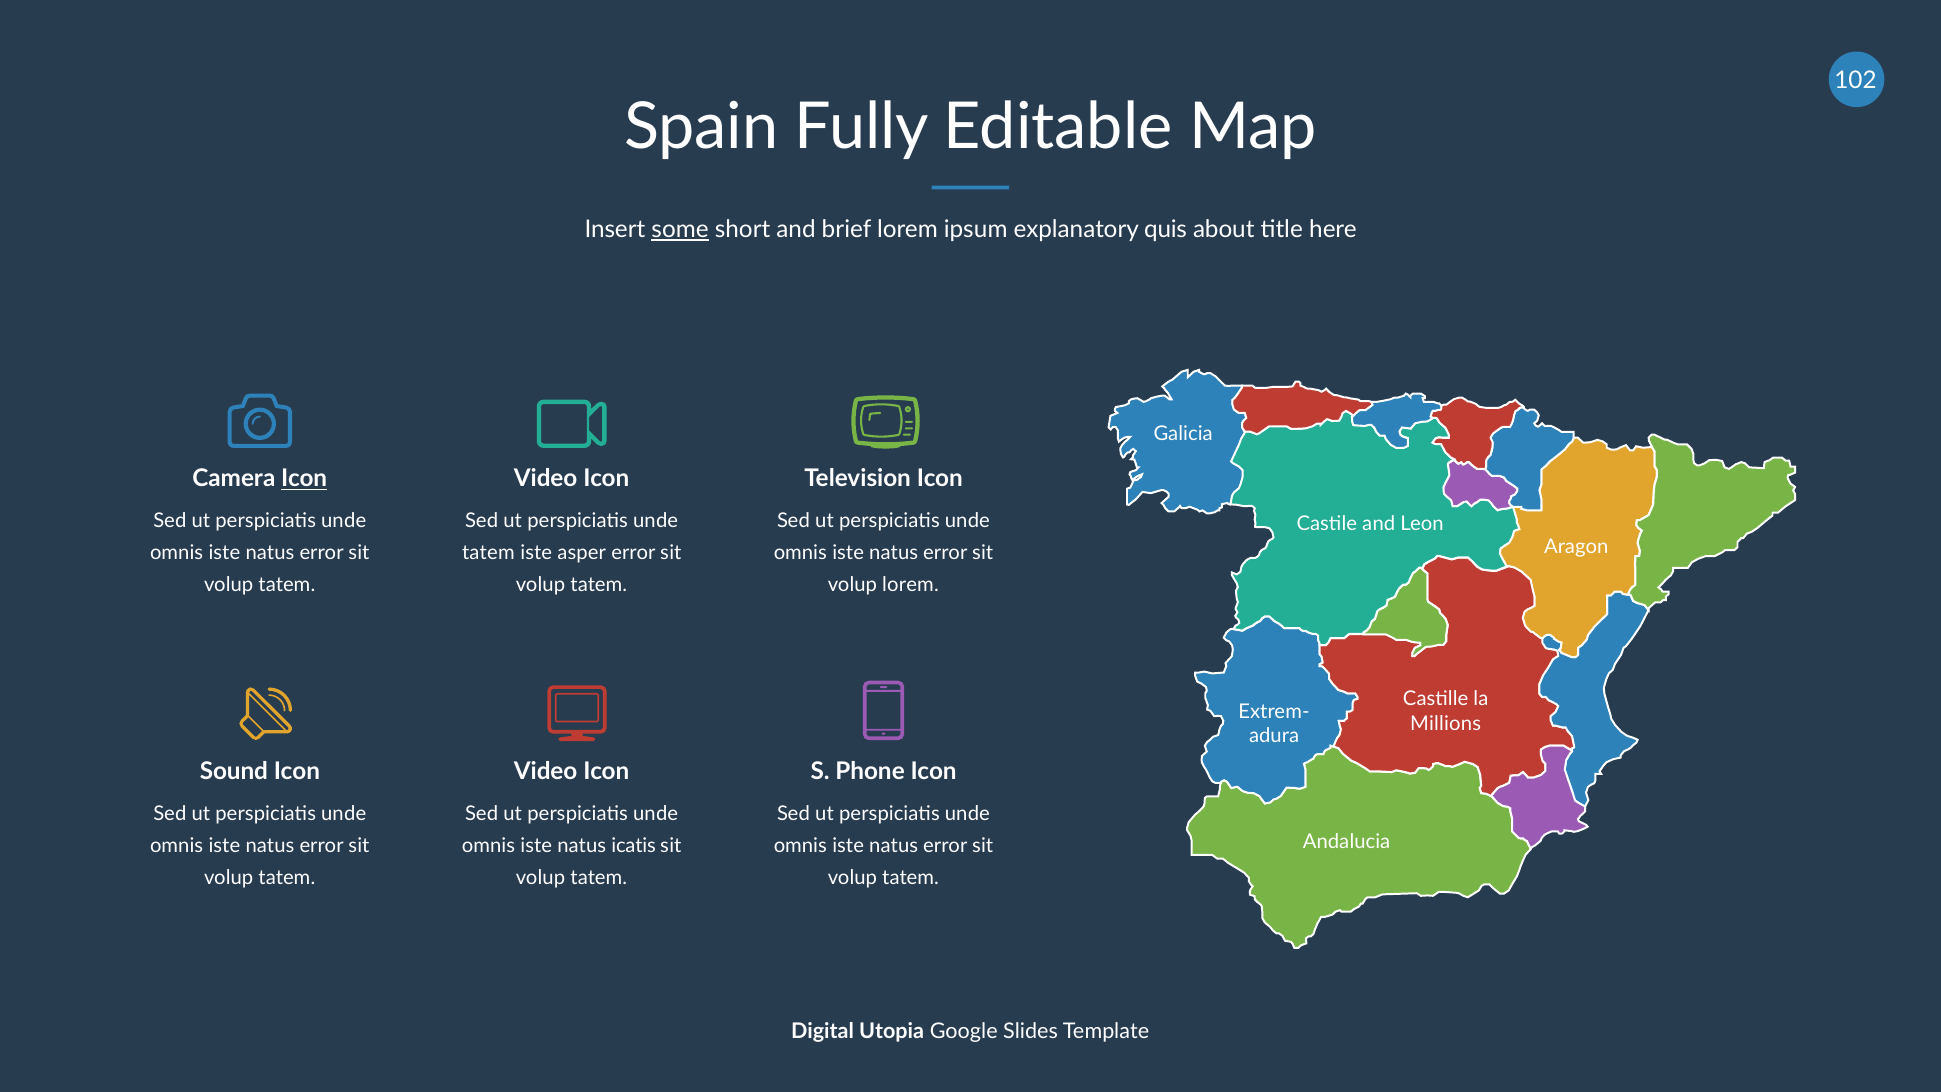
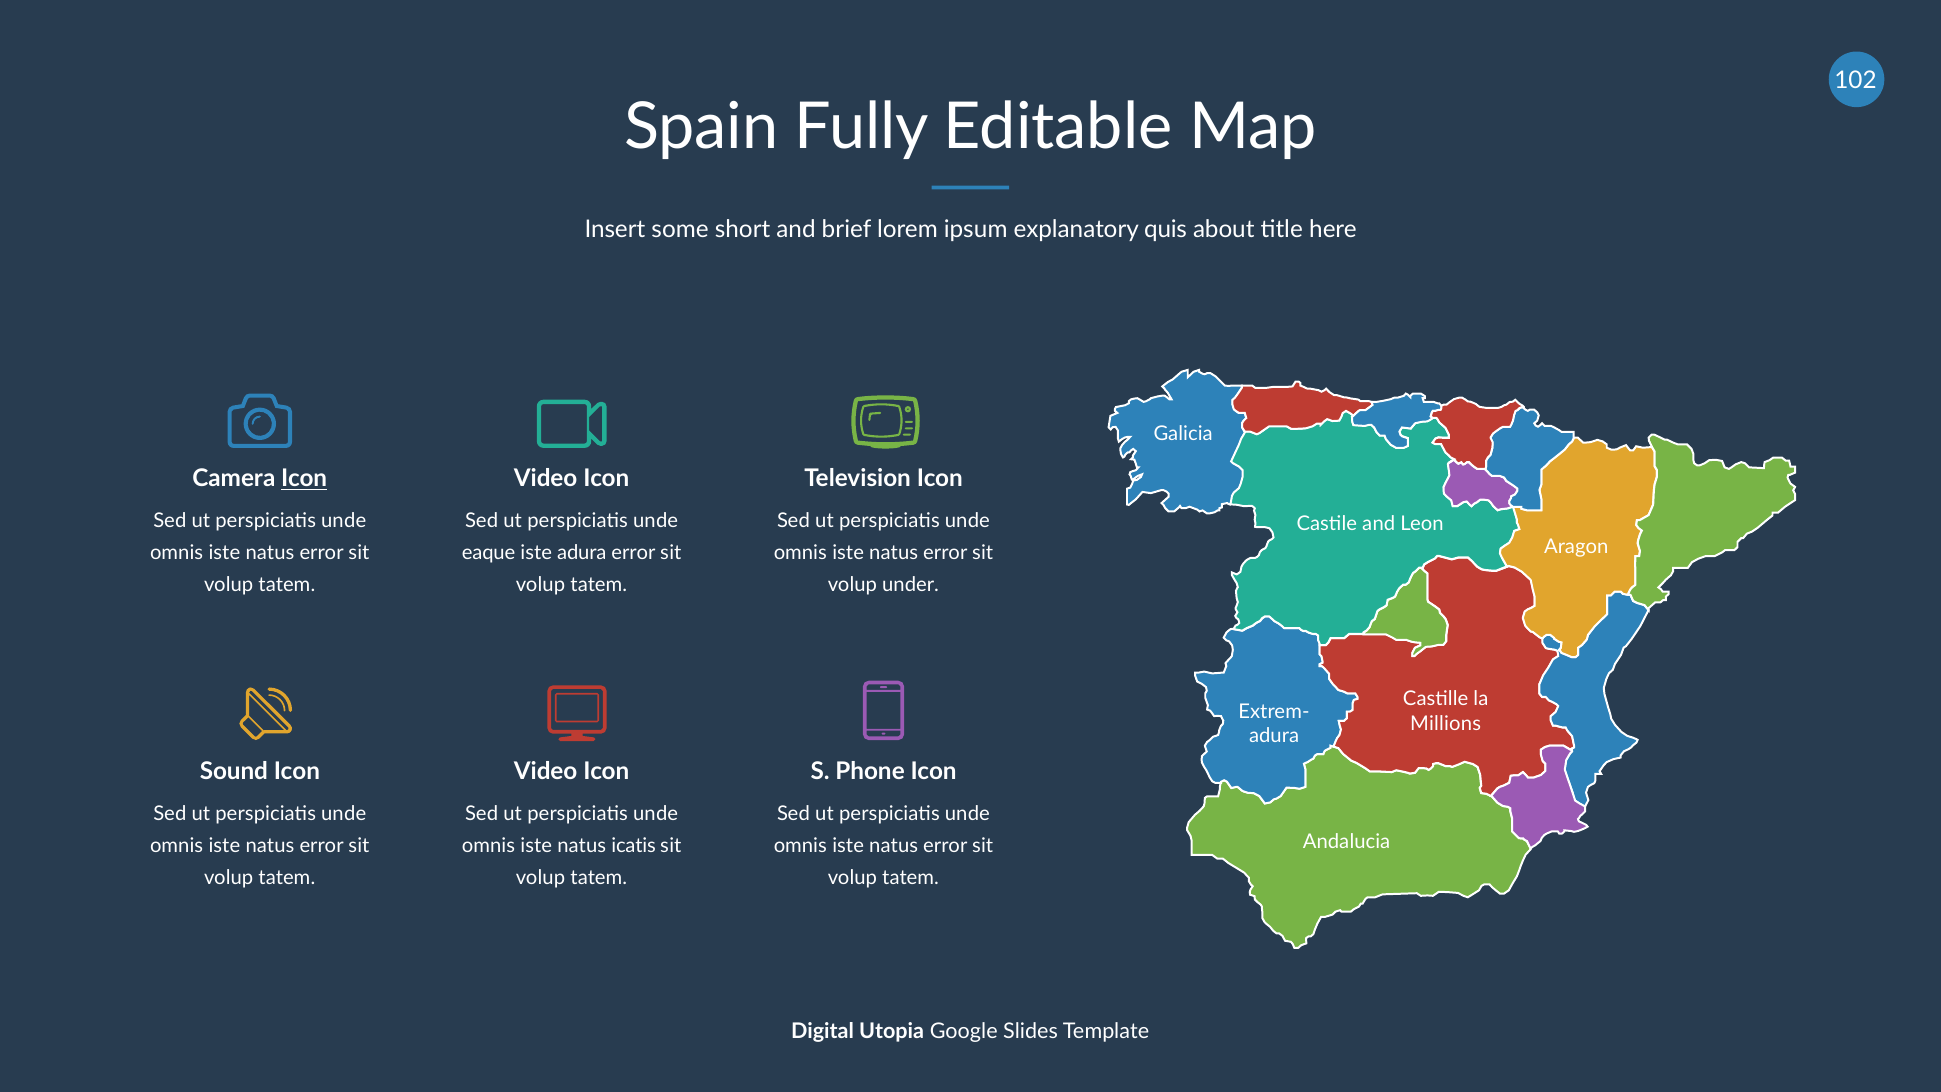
some underline: present -> none
tatem at (488, 553): tatem -> eaque
iste asper: asper -> adura
volup lorem: lorem -> under
